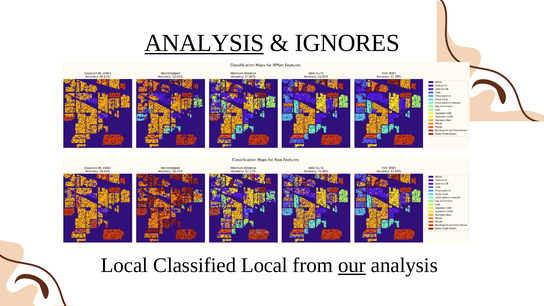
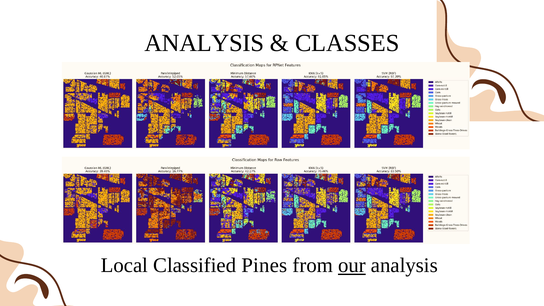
ANALYSIS at (204, 43) underline: present -> none
IGNORES: IGNORES -> CLASSES
Classified Local: Local -> Pines
